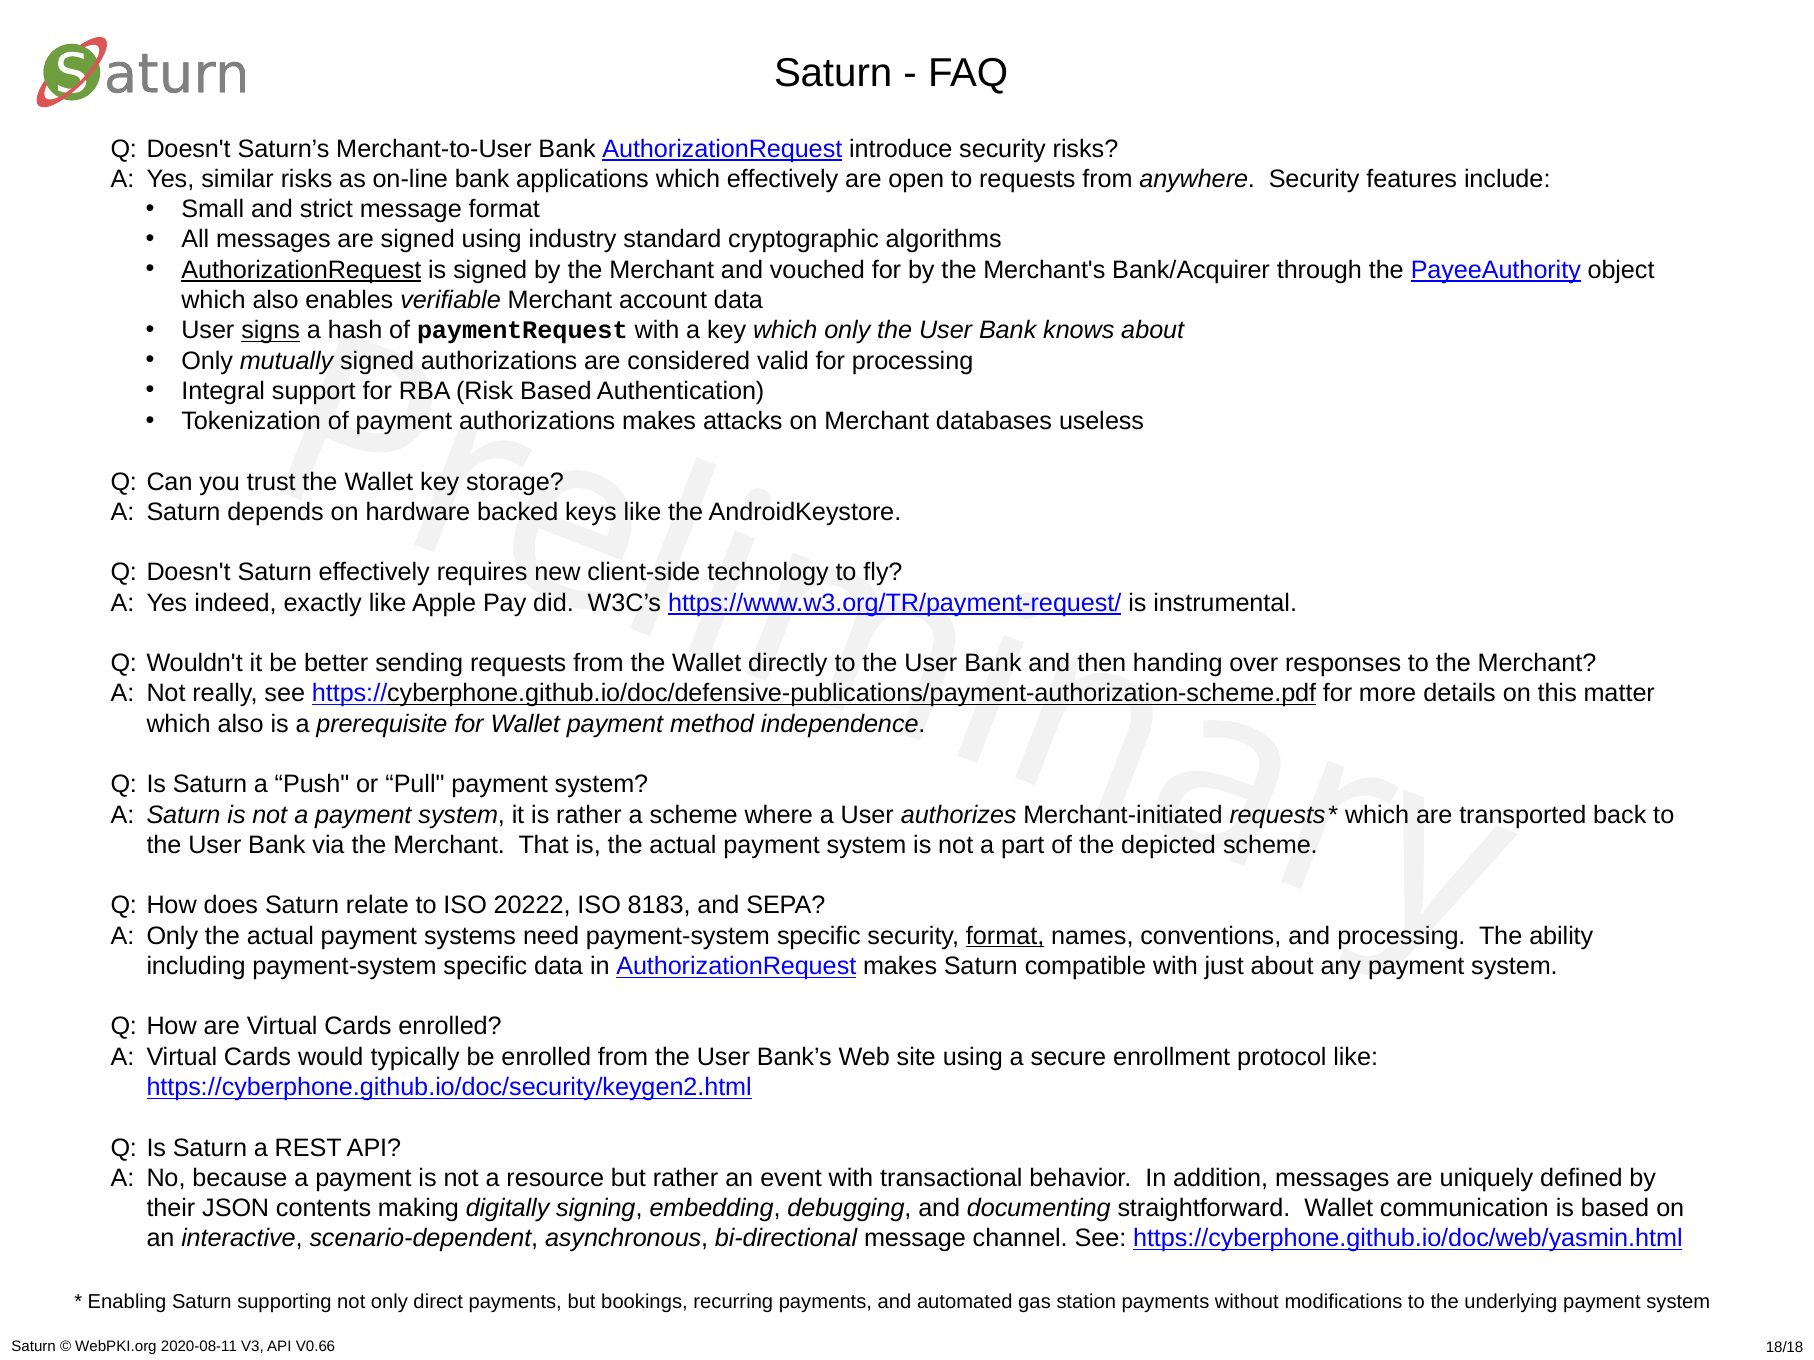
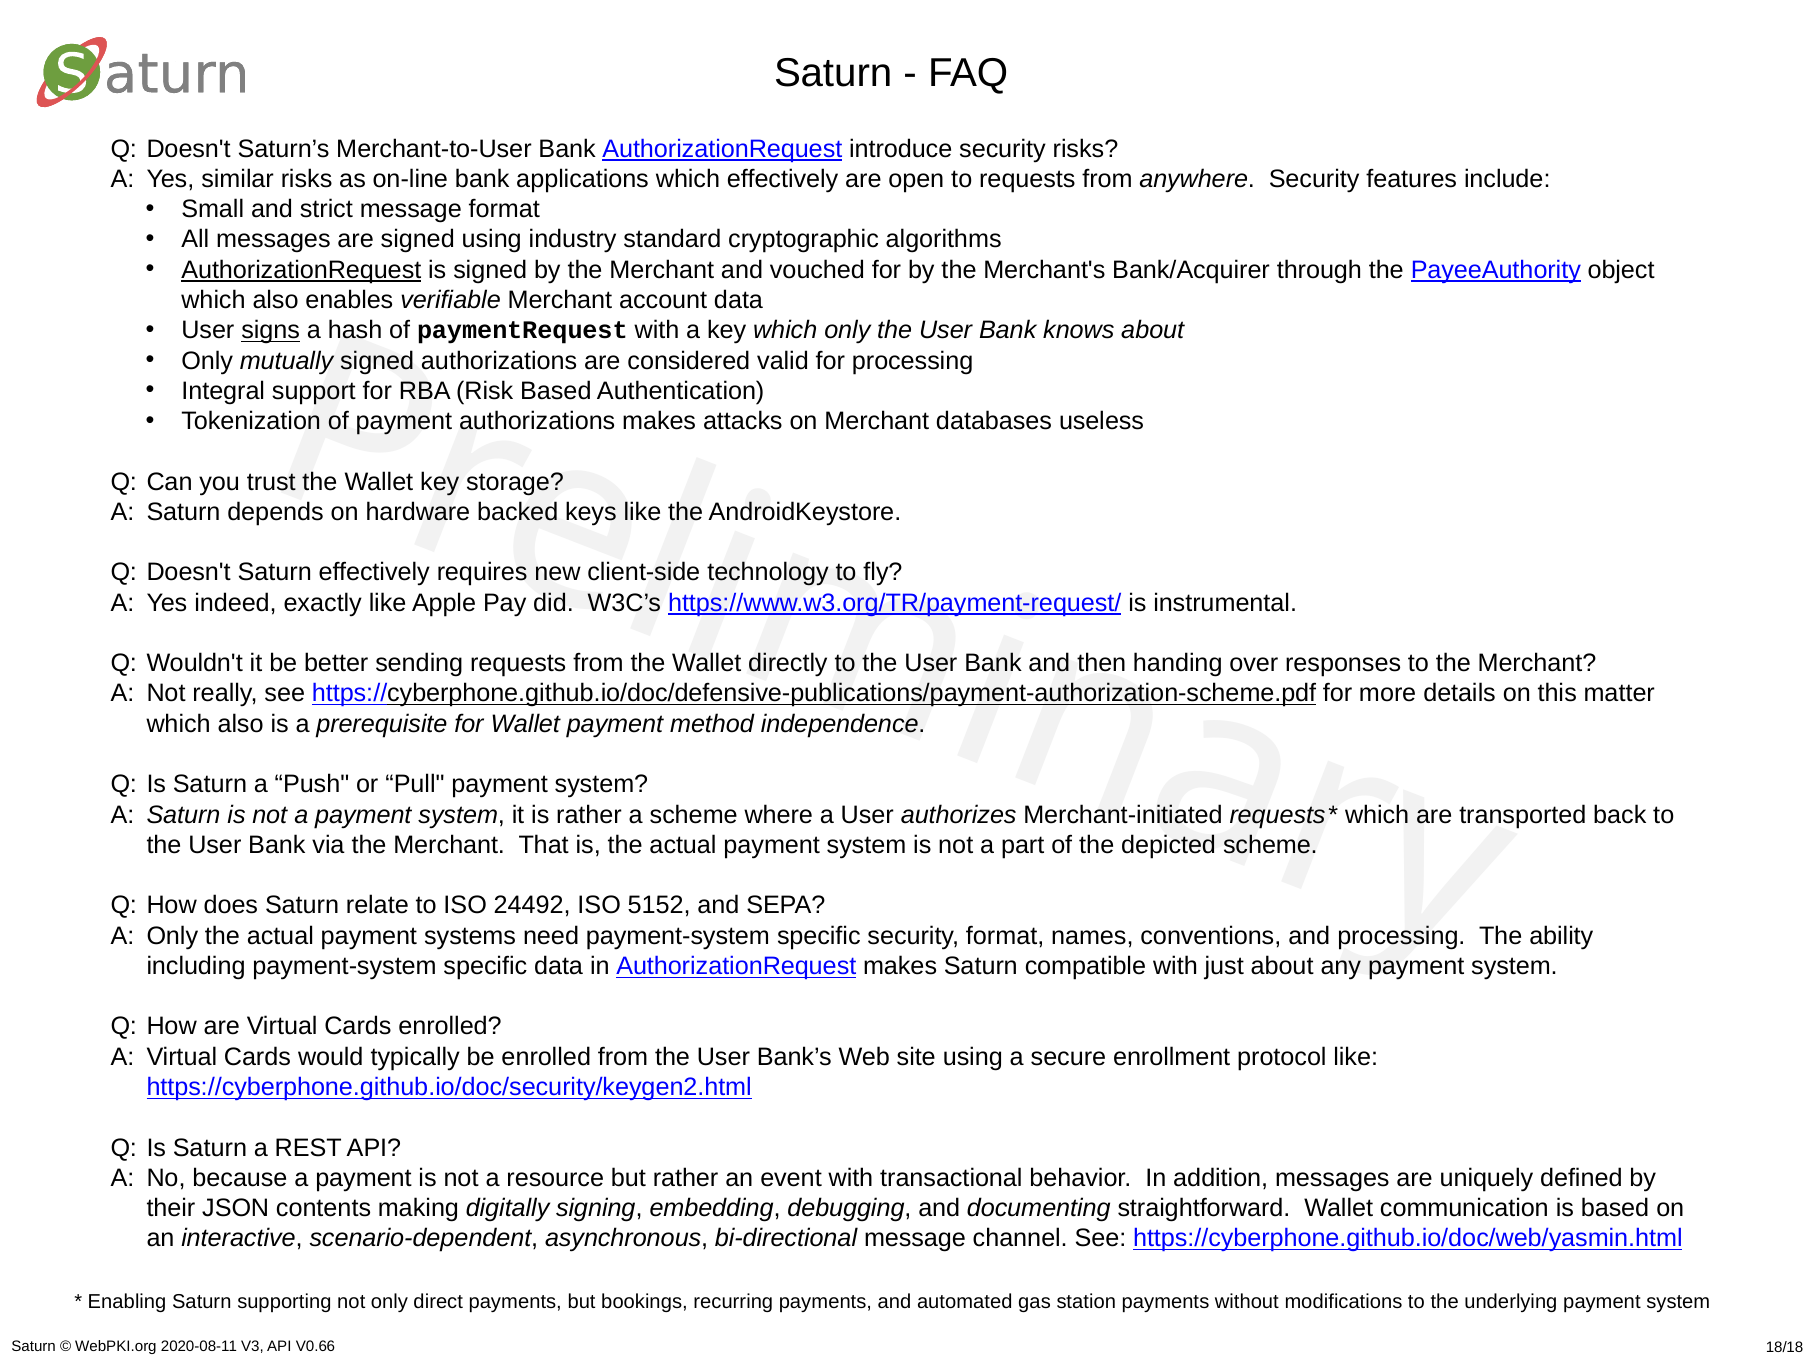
20222: 20222 -> 24492
8183: 8183 -> 5152
format at (1005, 936) underline: present -> none
